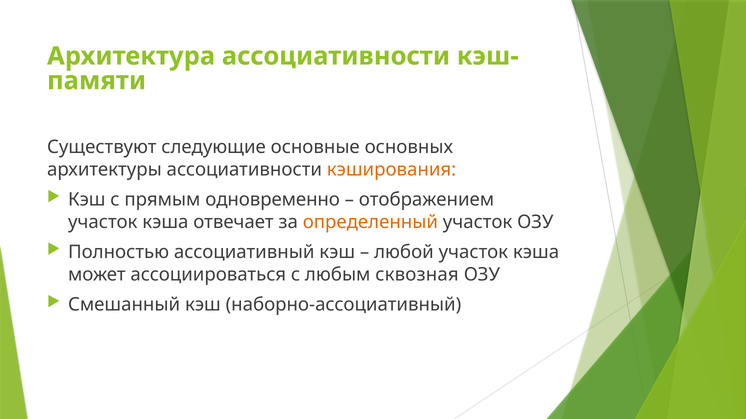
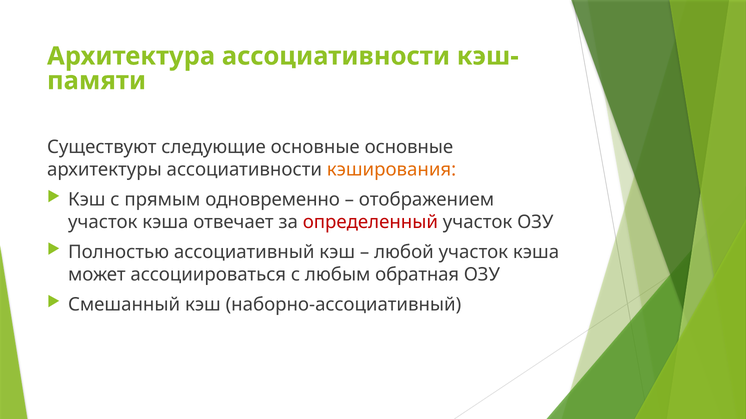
основные основных: основных -> основные
определенный colour: orange -> red
сквозная: сквозная -> обратная
